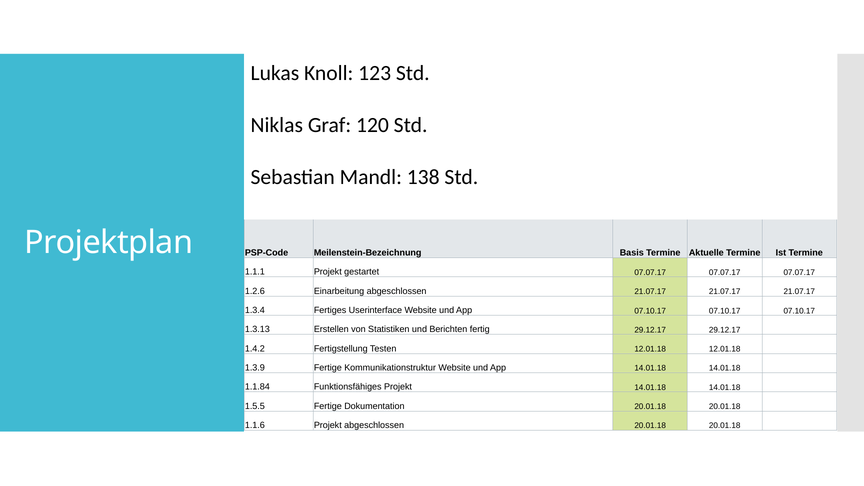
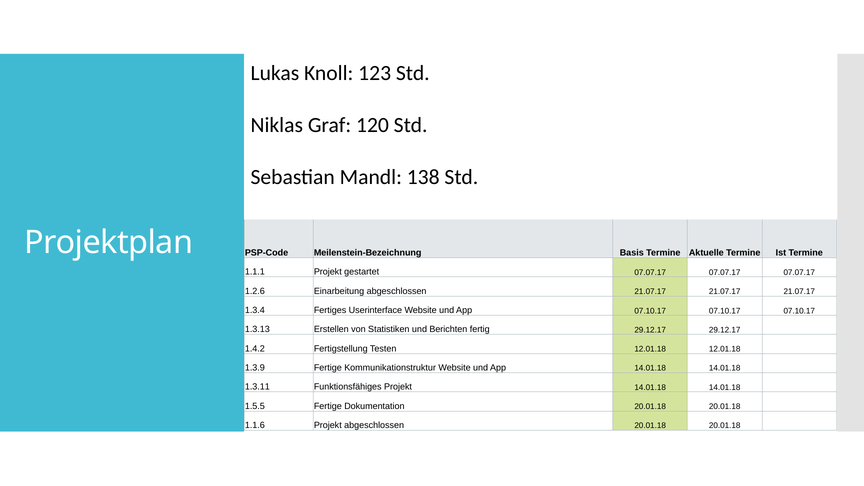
1.1.84: 1.1.84 -> 1.3.11
